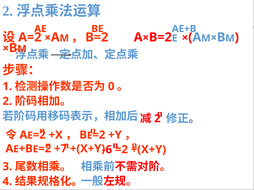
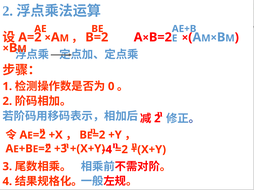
+7: +7 -> +3
-6: -6 -> -4
